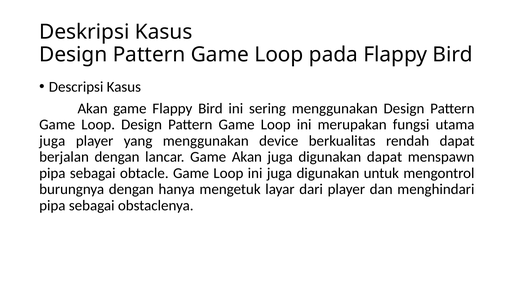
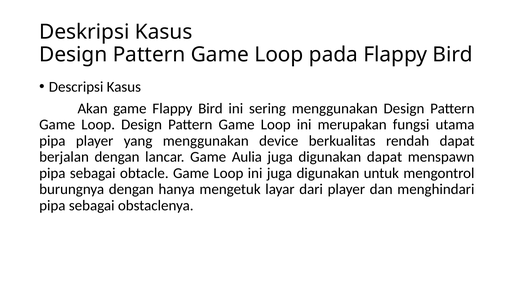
juga at (52, 141): juga -> pipa
Game Akan: Akan -> Aulia
